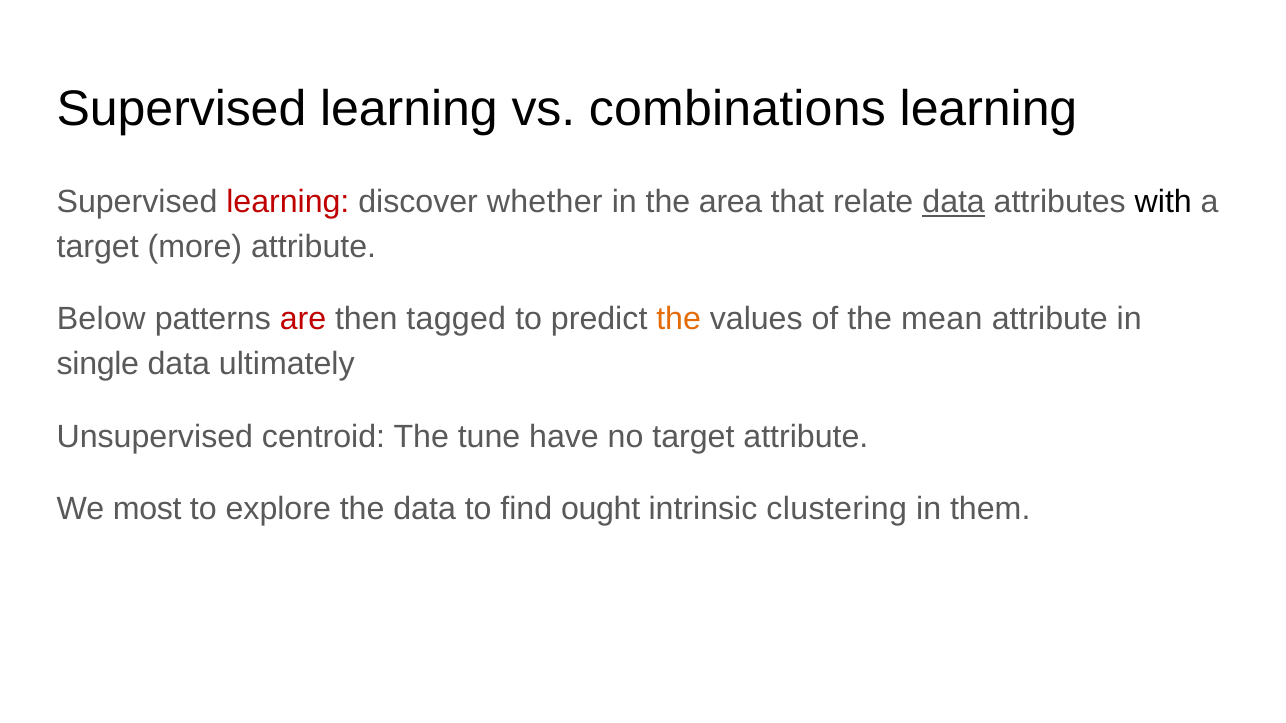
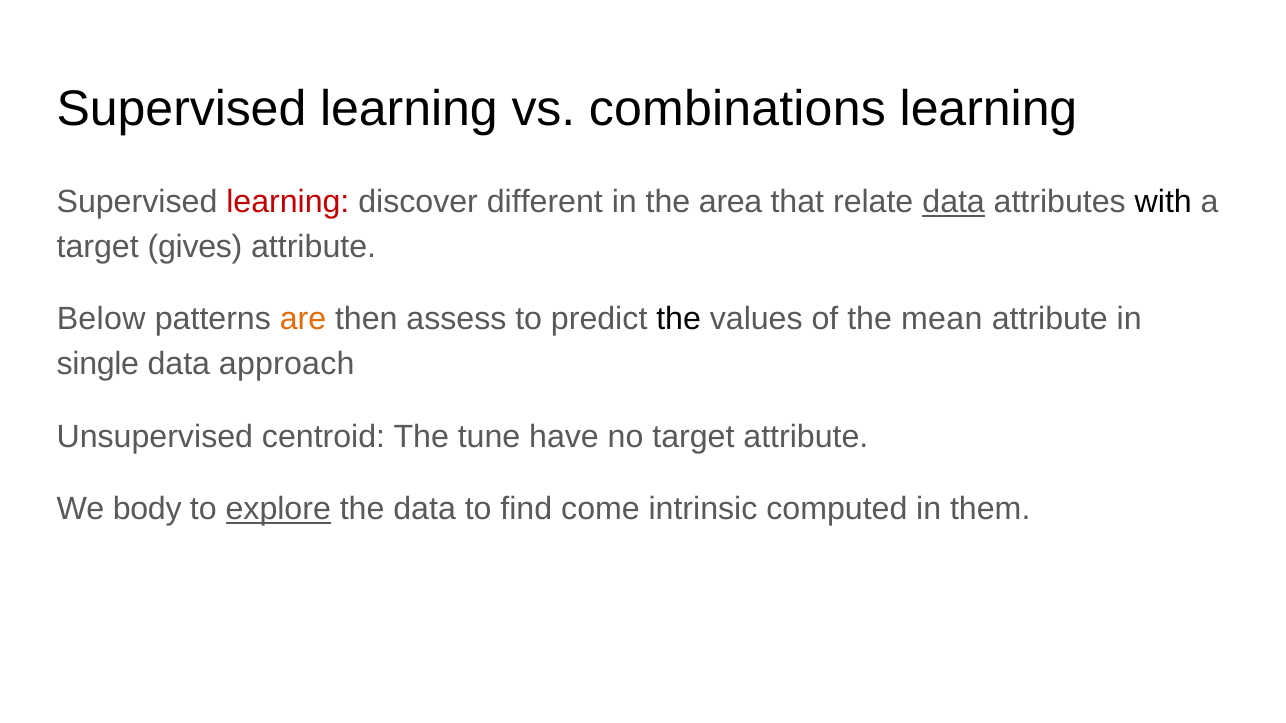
whether: whether -> different
more: more -> gives
are colour: red -> orange
tagged: tagged -> assess
the at (679, 319) colour: orange -> black
ultimately: ultimately -> approach
most: most -> body
explore underline: none -> present
ought: ought -> come
clustering: clustering -> computed
